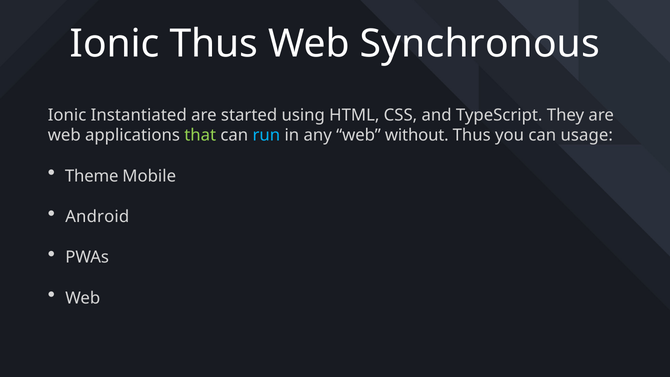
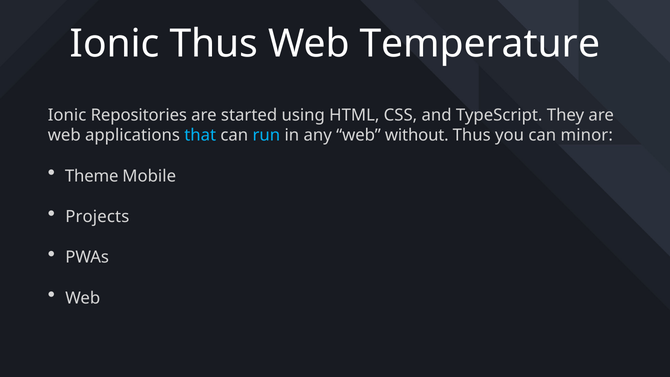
Synchronous: Synchronous -> Temperature
Instantiated: Instantiated -> Repositories
that colour: light green -> light blue
usage: usage -> minor
Android: Android -> Projects
